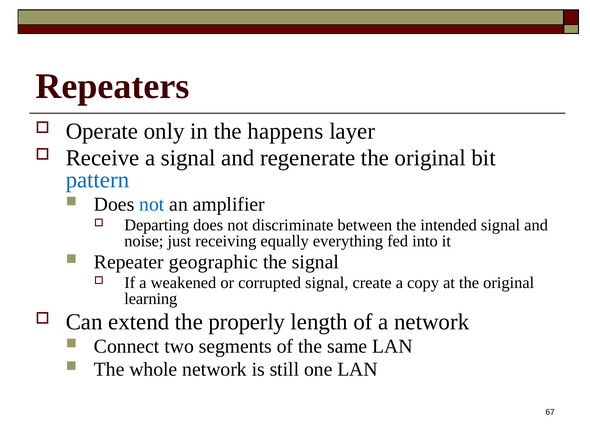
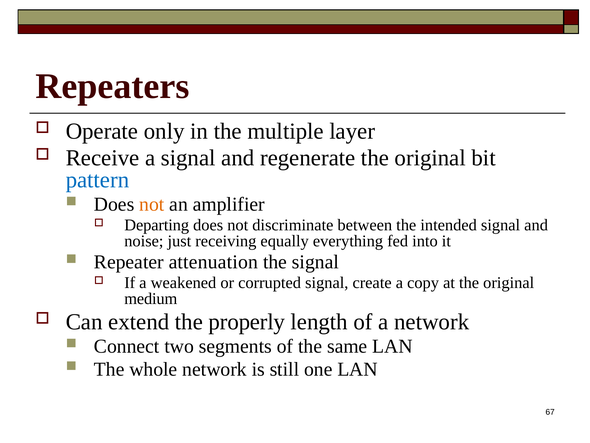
happens: happens -> multiple
not at (152, 204) colour: blue -> orange
geographic: geographic -> attenuation
learning: learning -> medium
